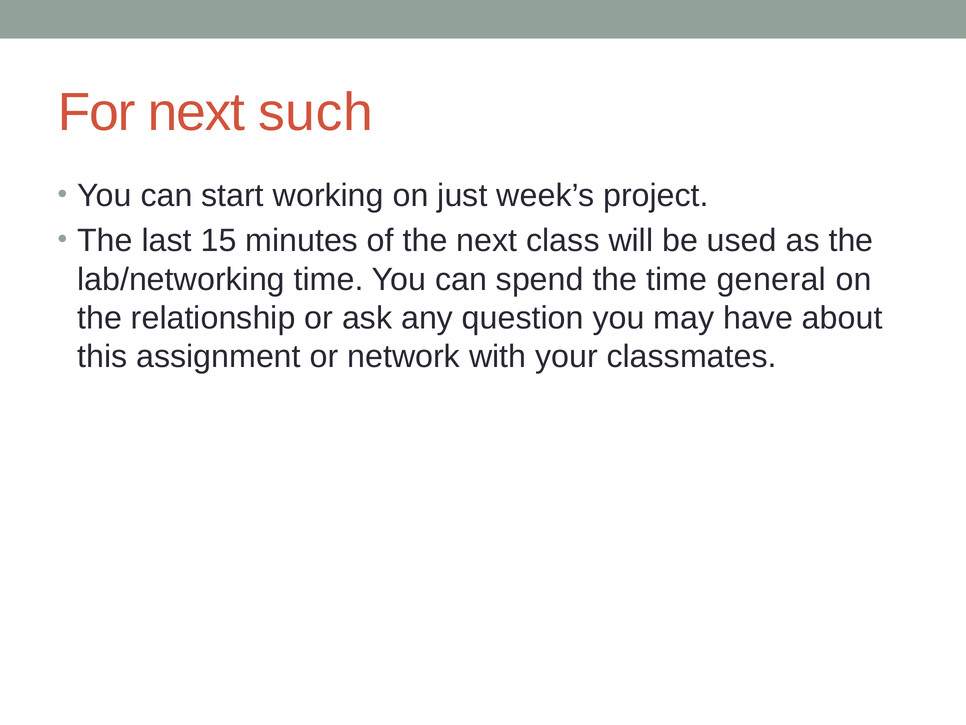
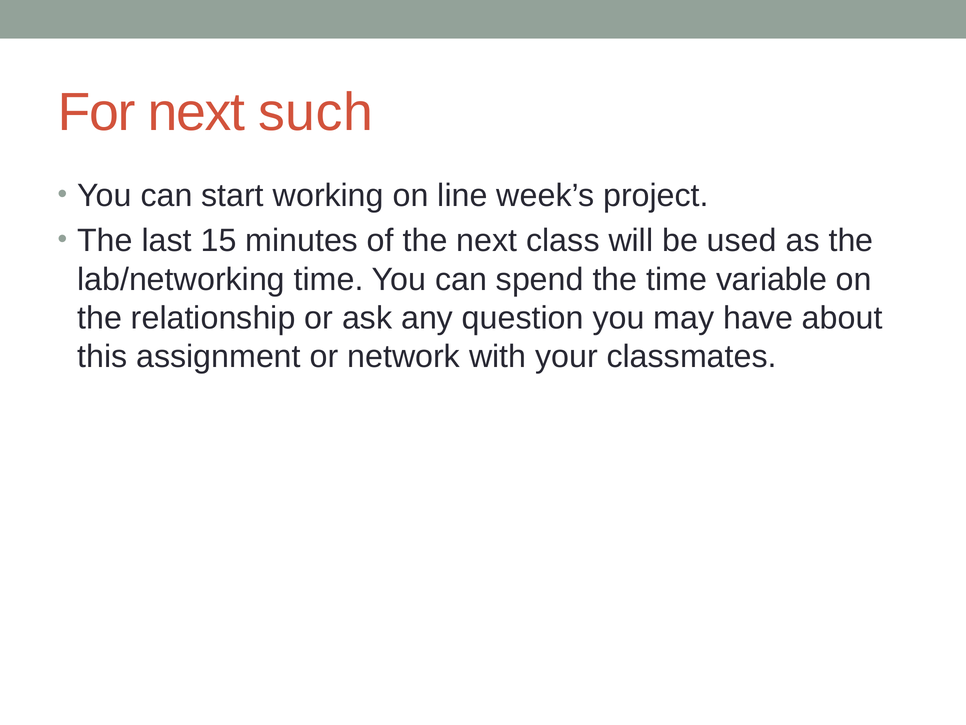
just: just -> line
general: general -> variable
